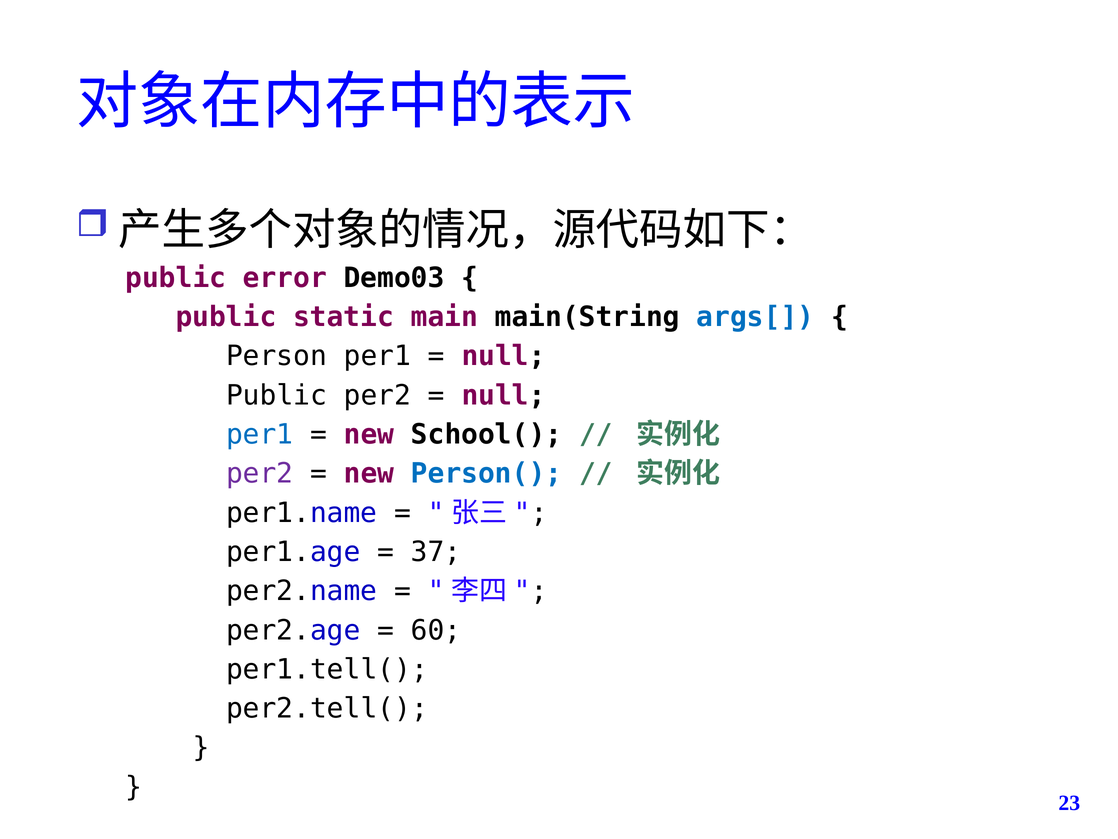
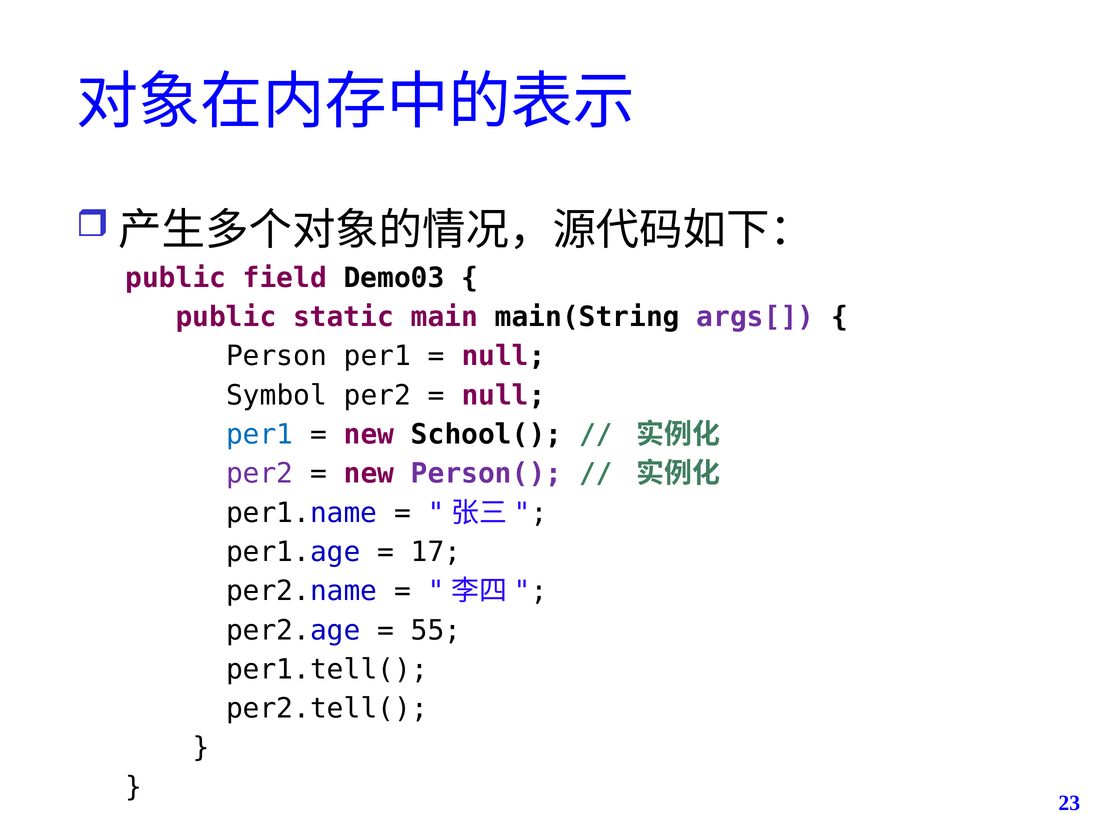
error: error -> field
args[ colour: blue -> purple
Public at (277, 395): Public -> Symbol
Person( colour: blue -> purple
37: 37 -> 17
60: 60 -> 55
